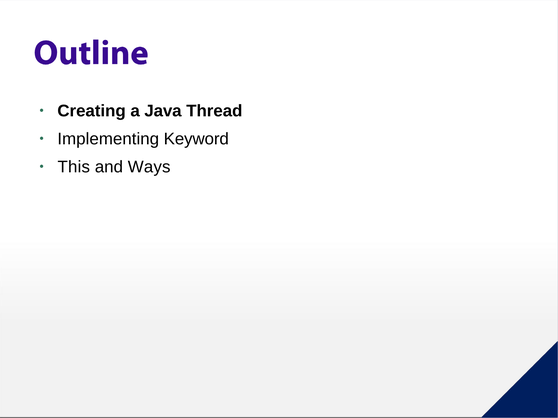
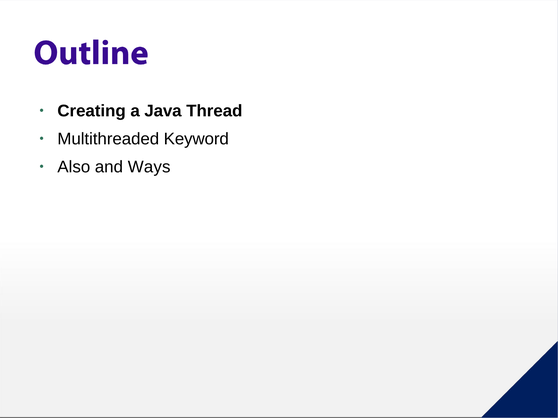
Implementing: Implementing -> Multithreaded
This: This -> Also
